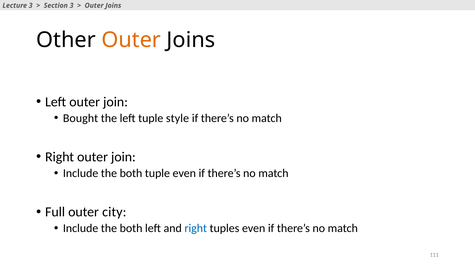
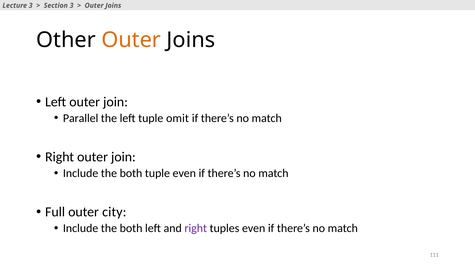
Bought: Bought -> Parallel
style: style -> omit
right at (196, 229) colour: blue -> purple
